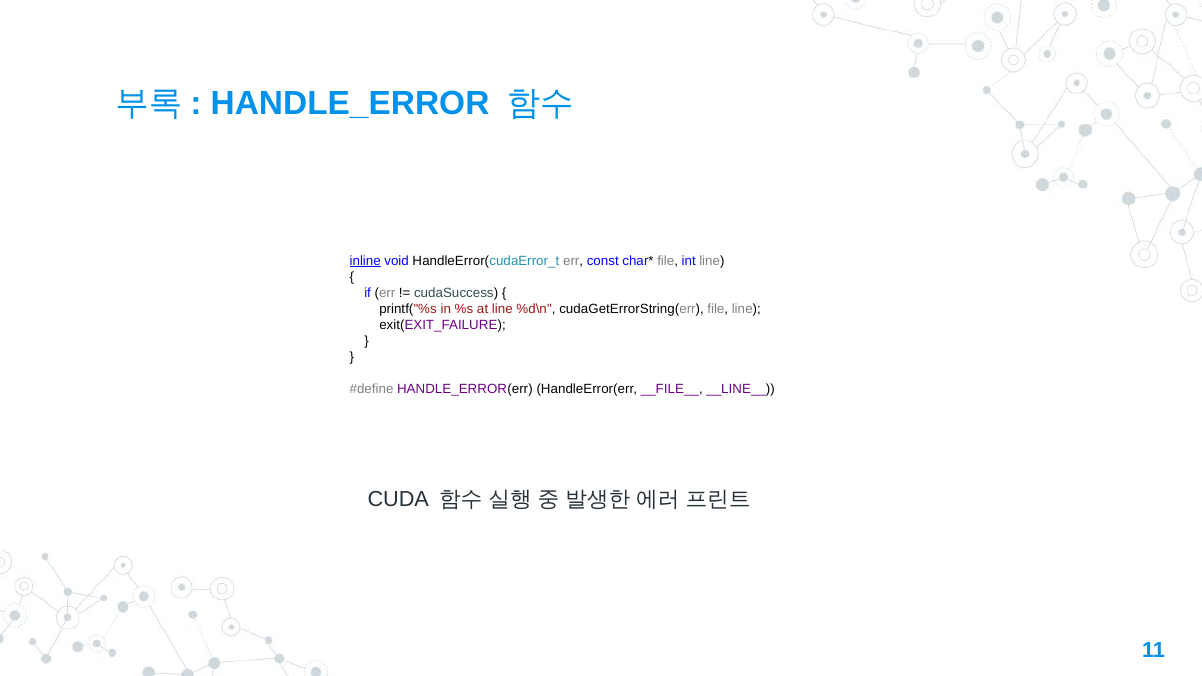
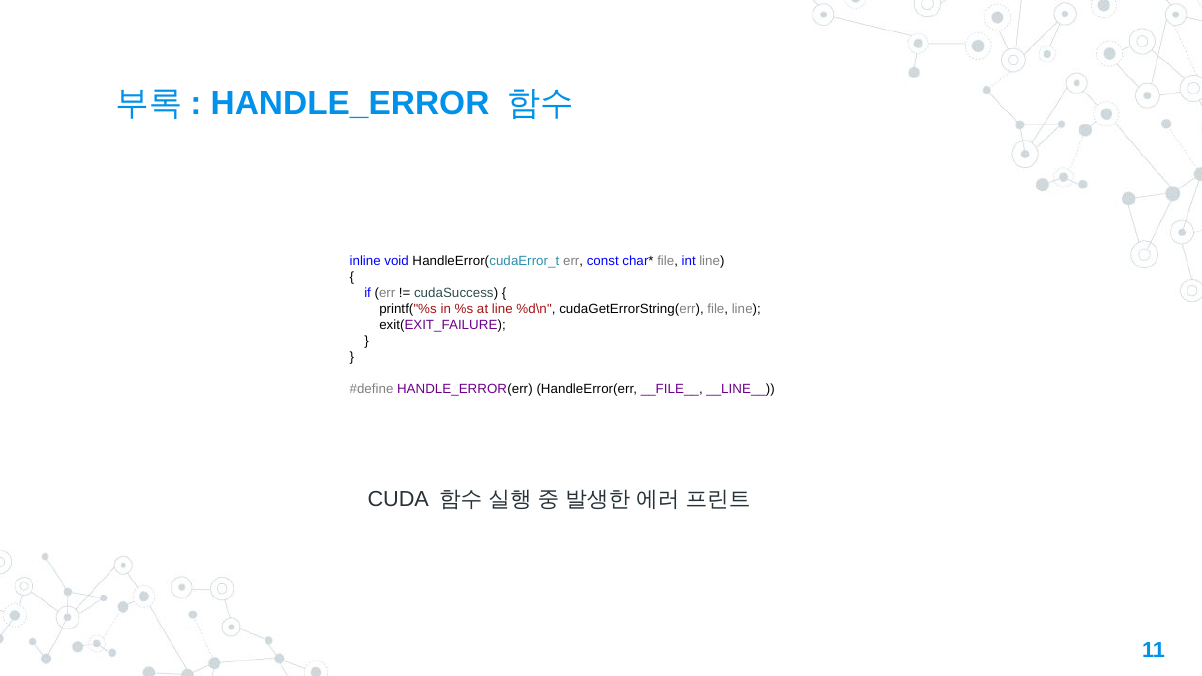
inline underline: present -> none
